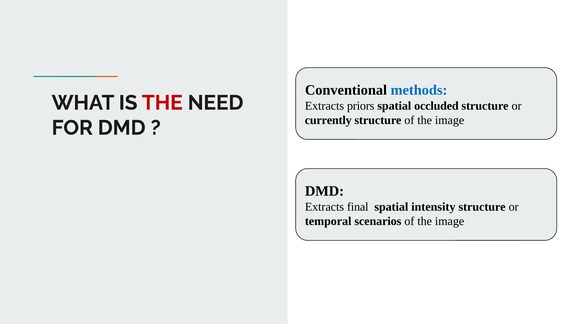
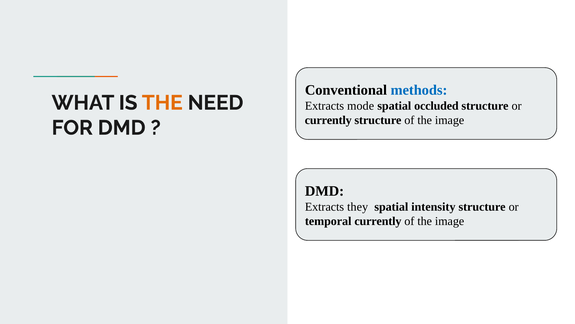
THE at (162, 103) colour: red -> orange
priors: priors -> mode
final: final -> they
temporal scenarios: scenarios -> currently
